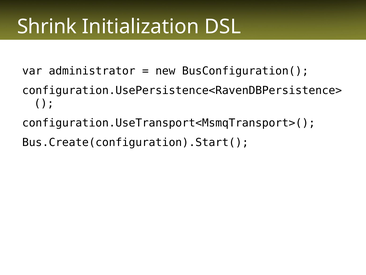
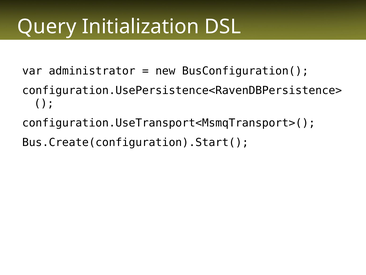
Shrink: Shrink -> Query
